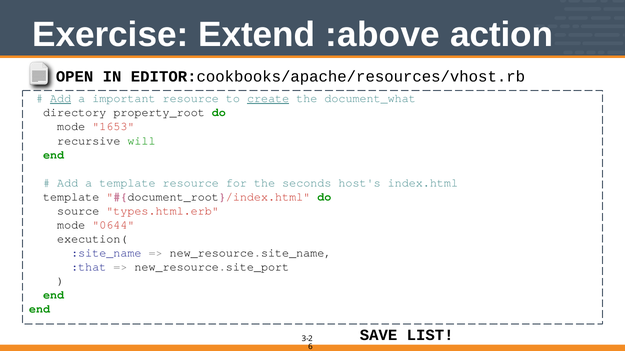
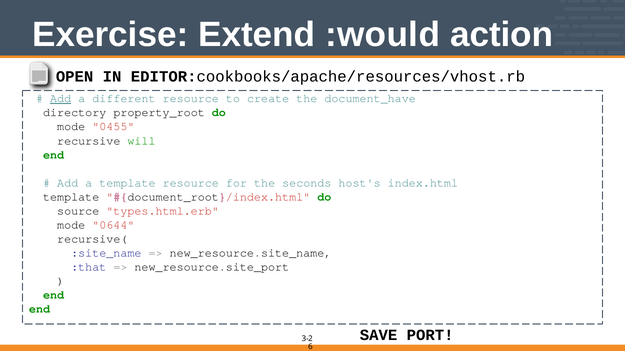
:above: :above -> :would
important: important -> different
create underline: present -> none
document_what: document_what -> document_have
1653: 1653 -> 0455
execution(: execution( -> recursive(
LIST: LIST -> PORT
